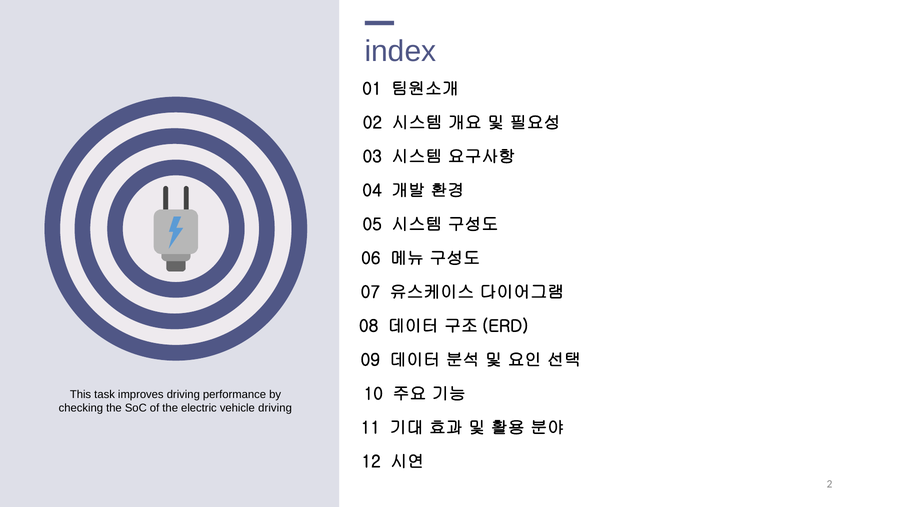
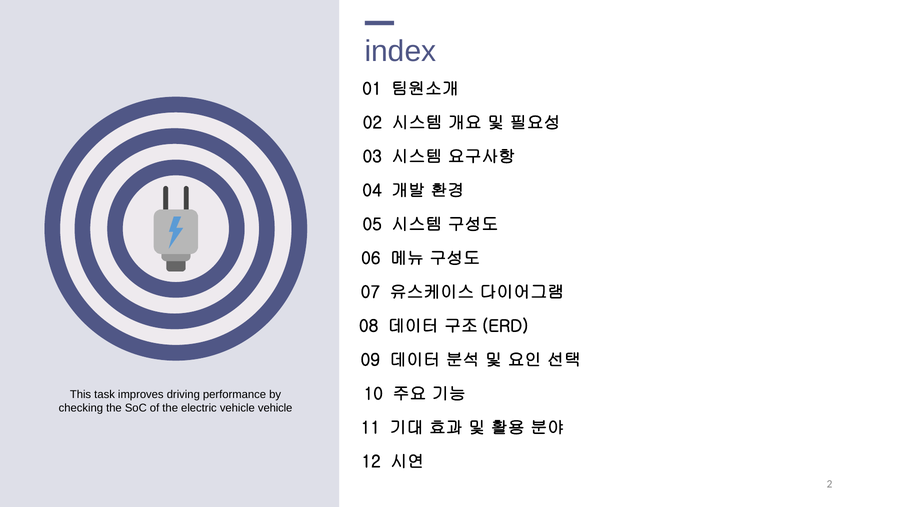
vehicle driving: driving -> vehicle
